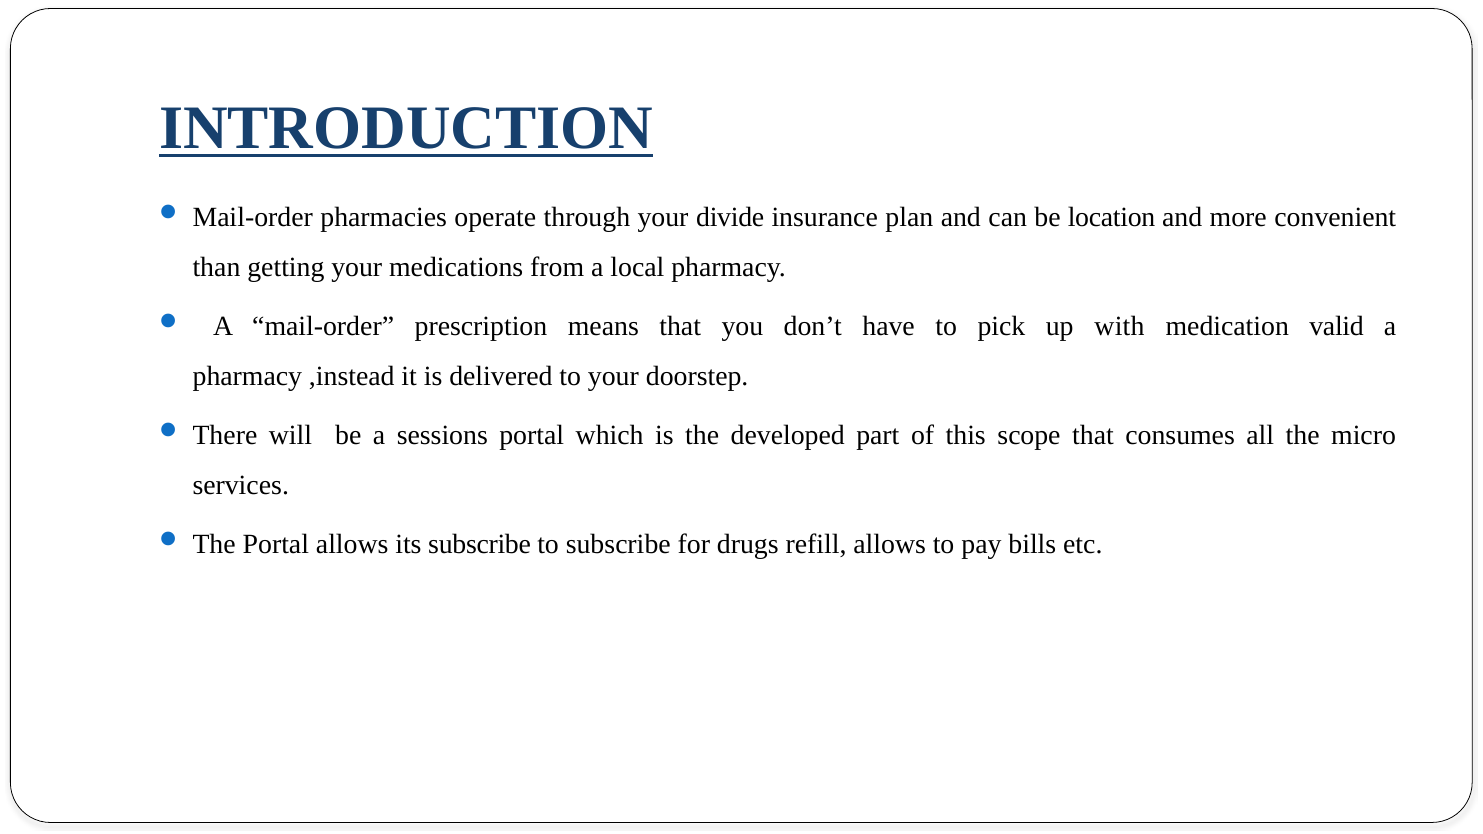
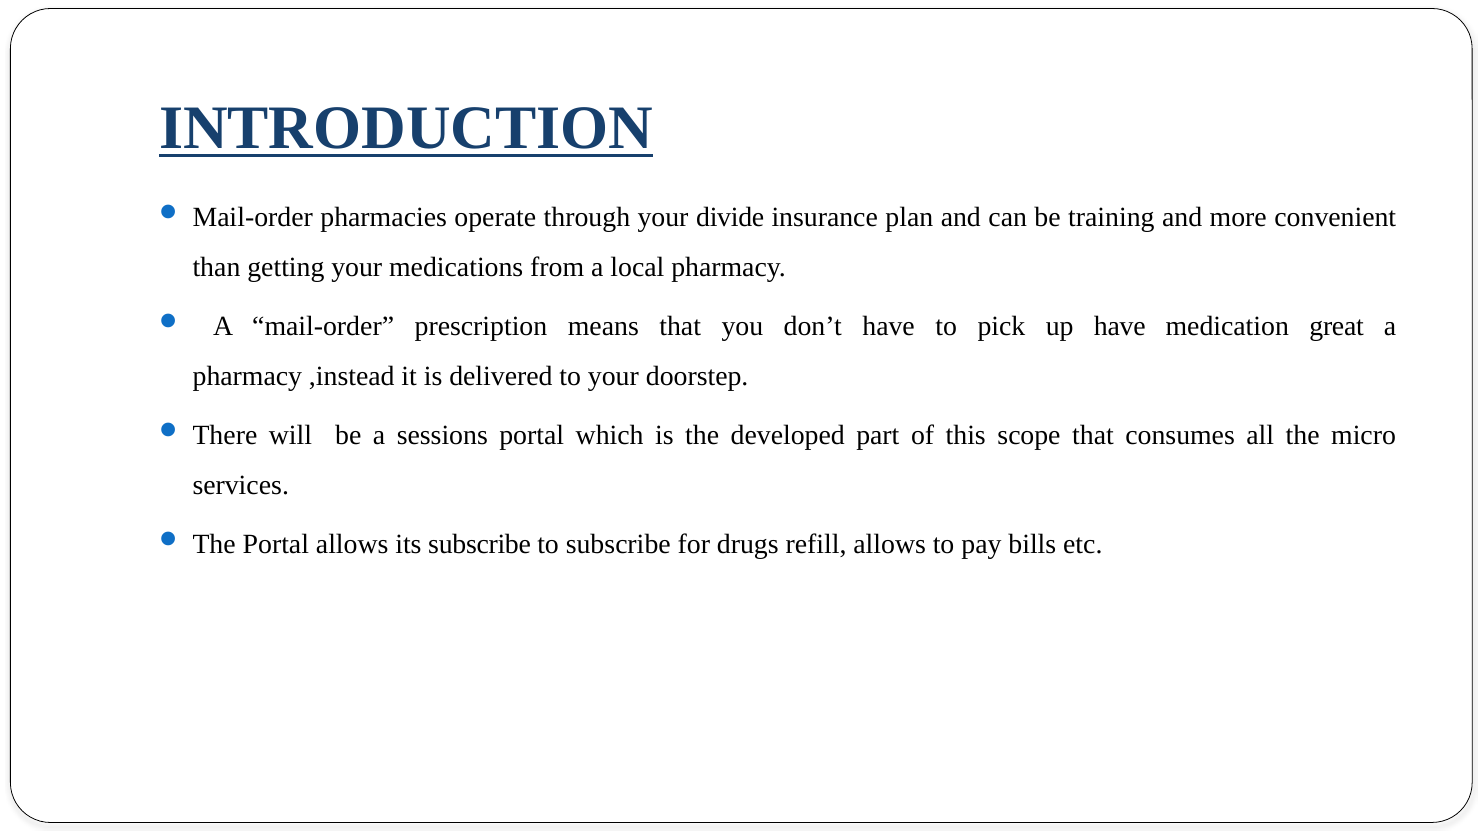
location: location -> training
up with: with -> have
valid: valid -> great
